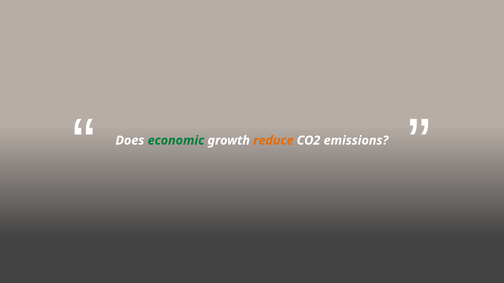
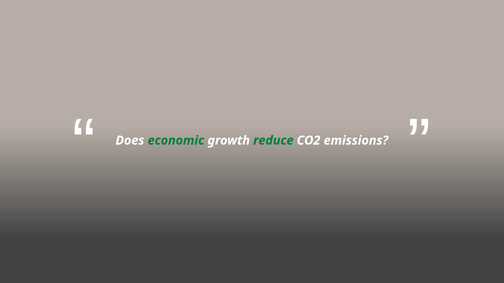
reduce colour: orange -> green
